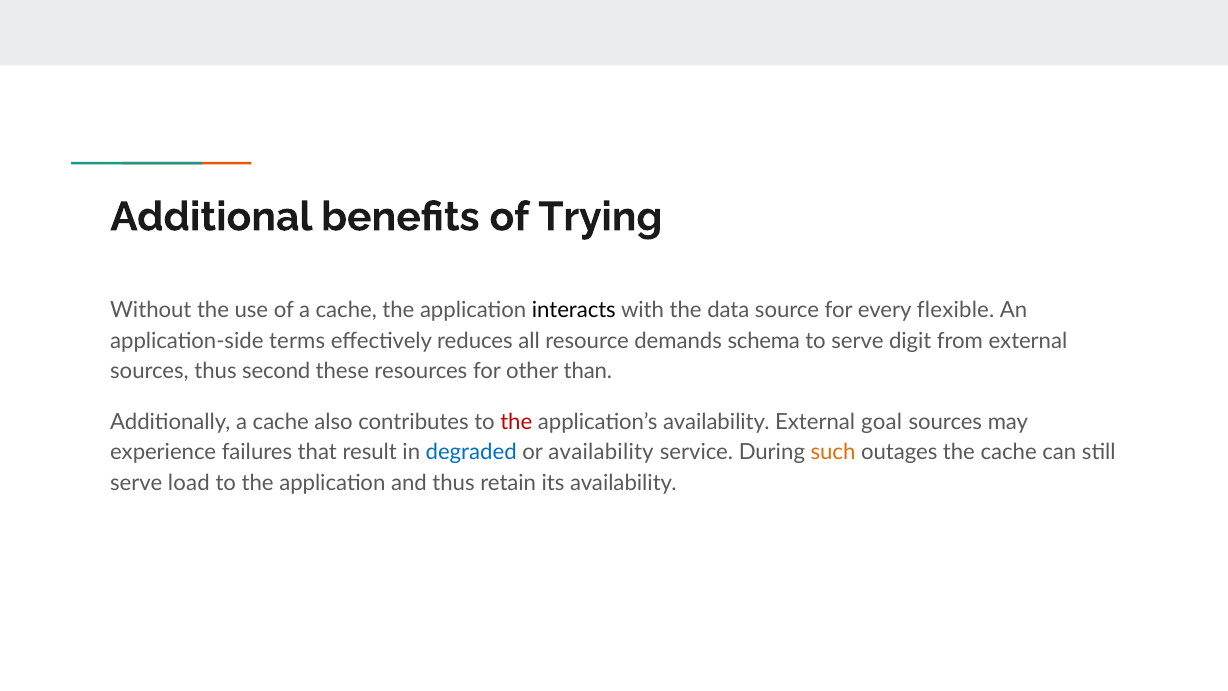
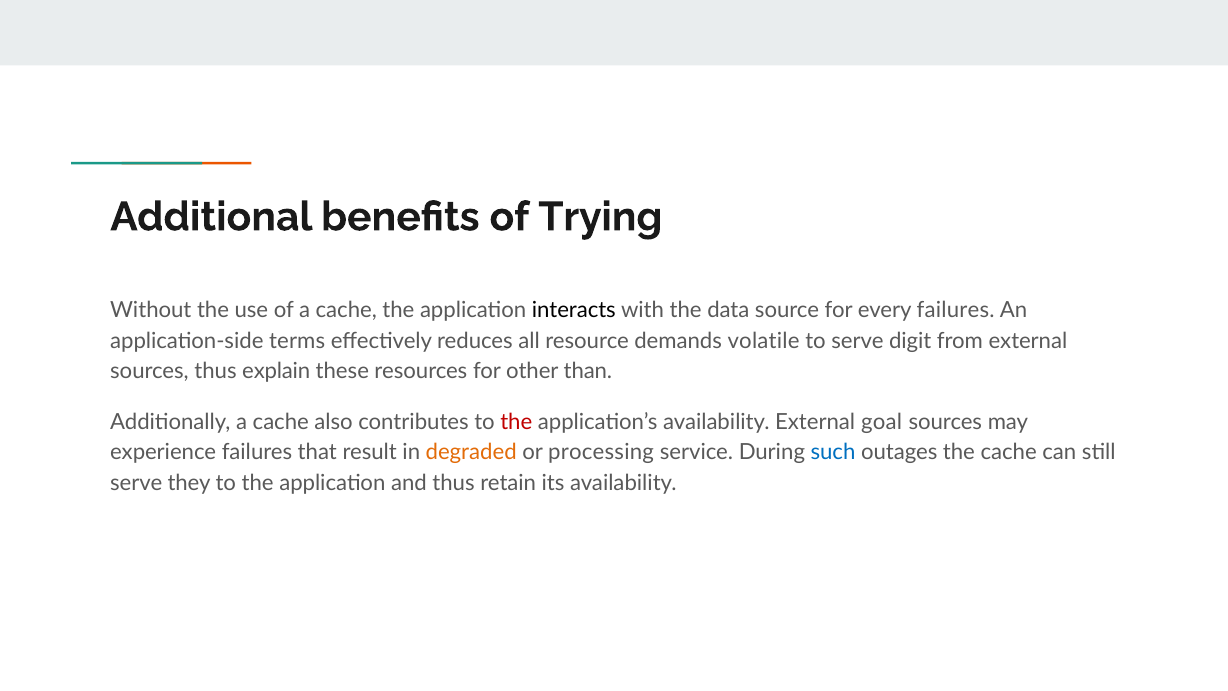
every flexible: flexible -> failures
schema: schema -> volatile
second: second -> explain
degraded colour: blue -> orange
or availability: availability -> processing
such colour: orange -> blue
load: load -> they
